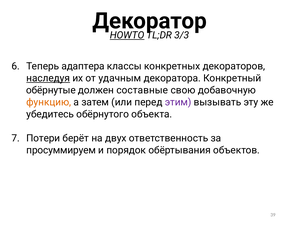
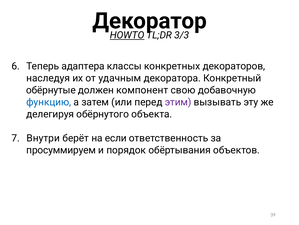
наследуя underline: present -> none
составные: составные -> компонент
функцию colour: orange -> blue
убедитесь: убедитесь -> делегируя
Потери: Потери -> Внутри
двух: двух -> если
